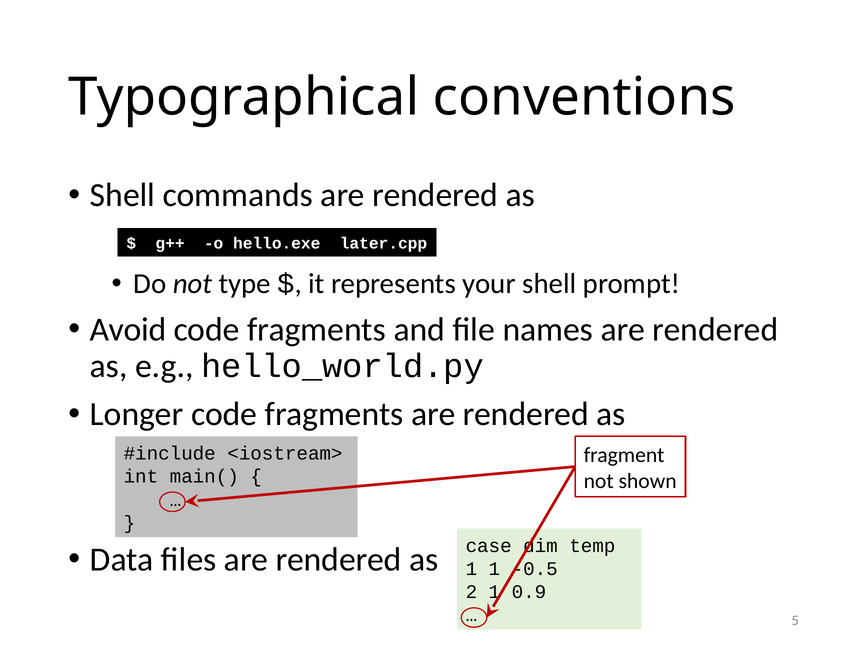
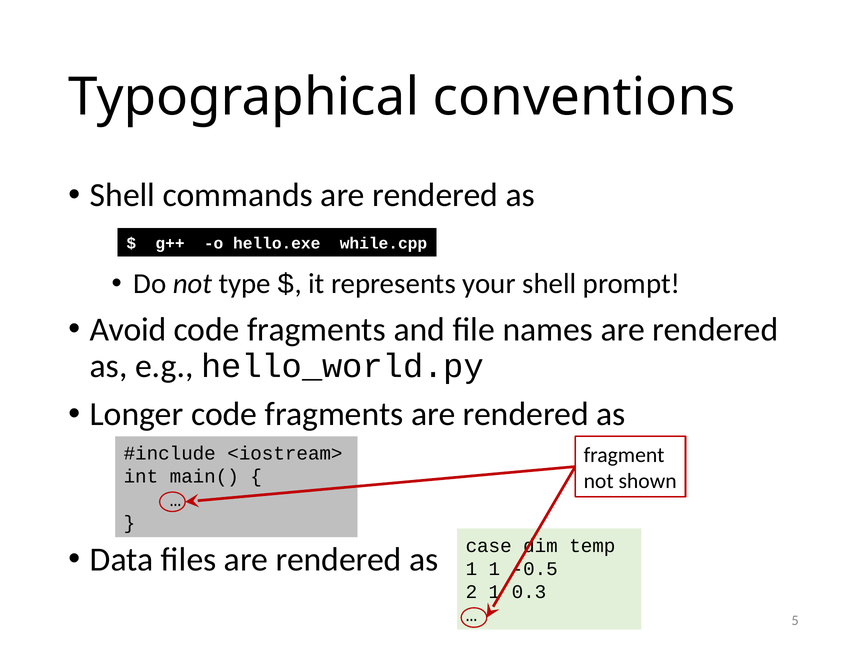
later.cpp: later.cpp -> while.cpp
0.9: 0.9 -> 0.3
